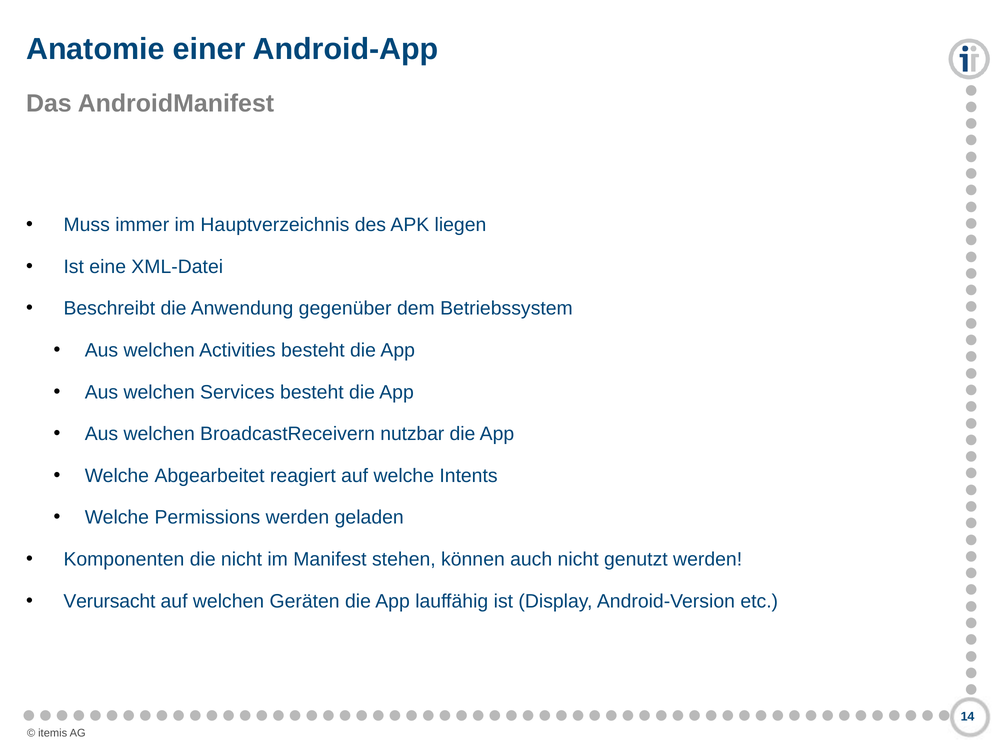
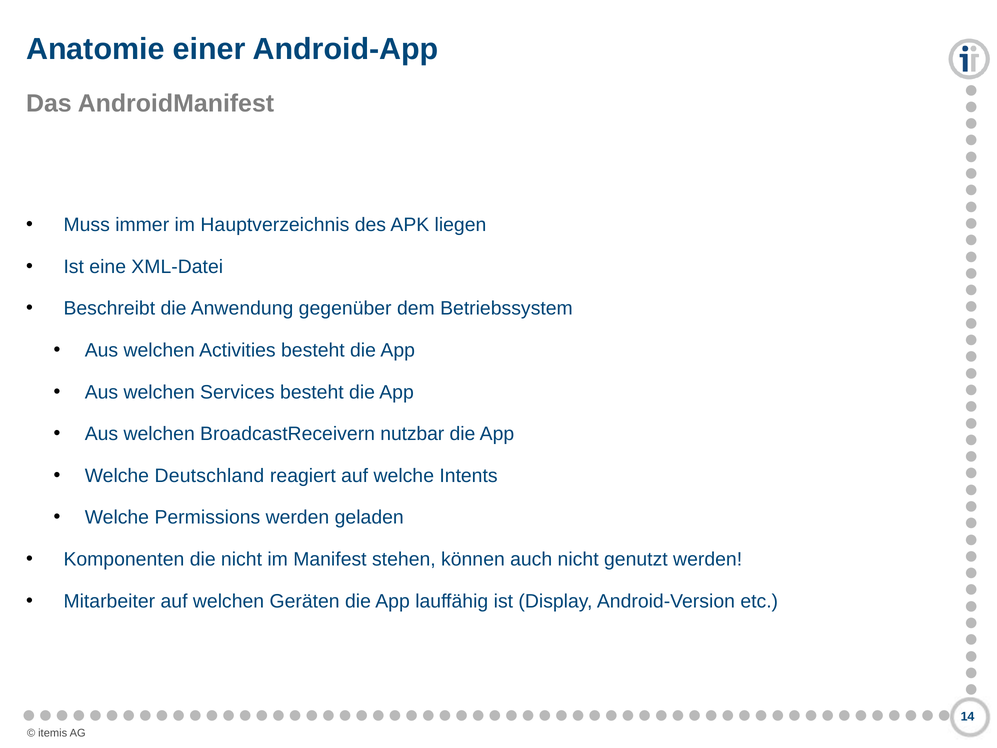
Abgearbeitet: Abgearbeitet -> Deutschland
Verursacht: Verursacht -> Mitarbeiter
